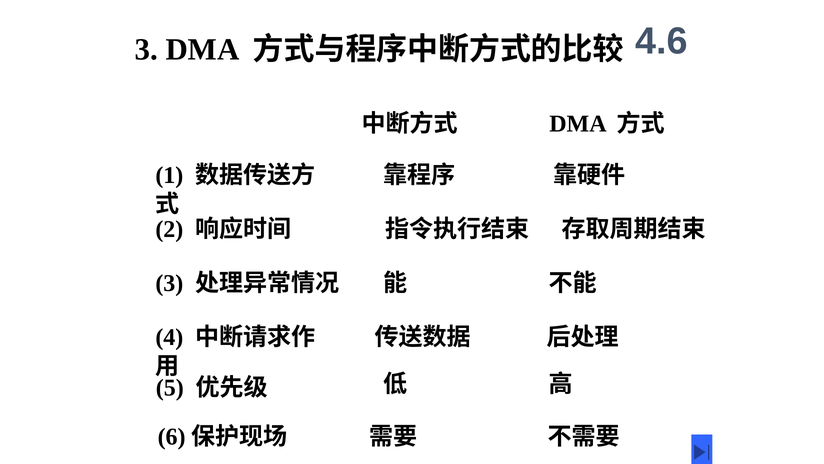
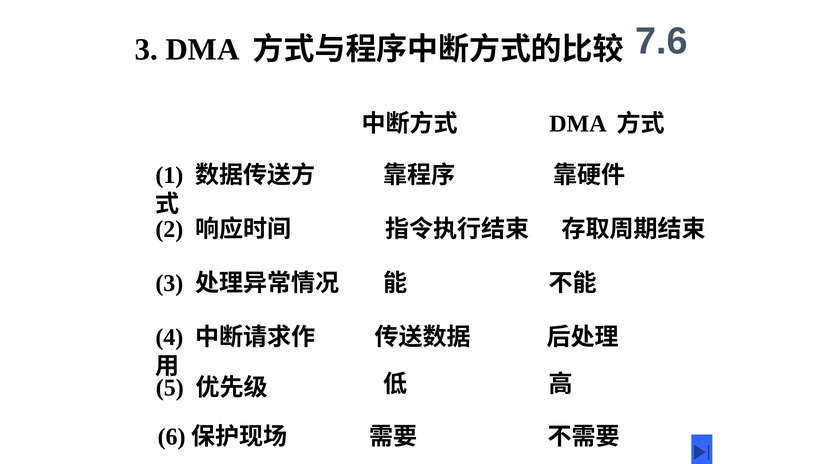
4.6: 4.6 -> 7.6
